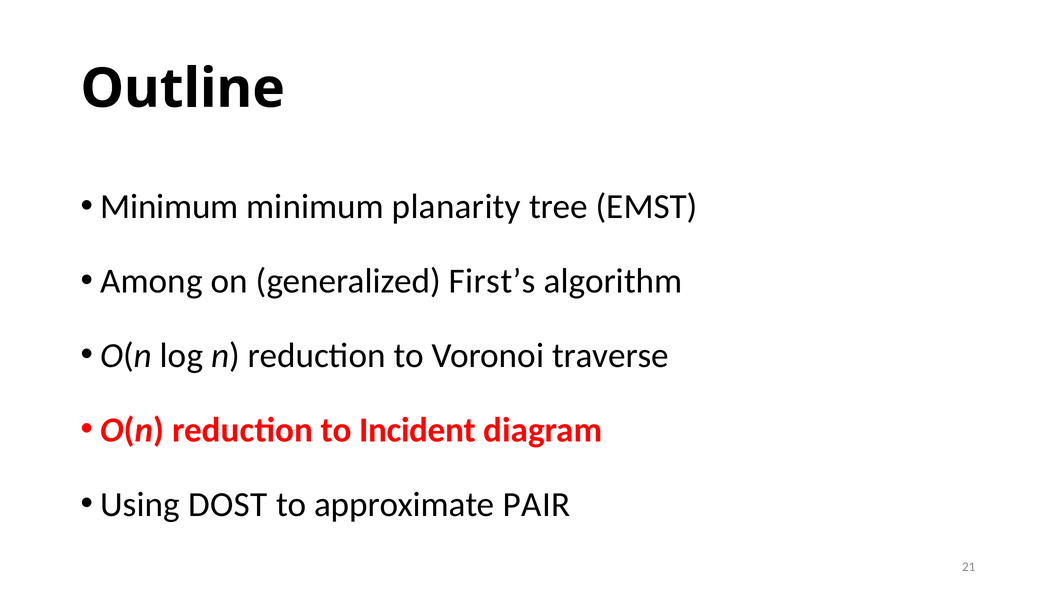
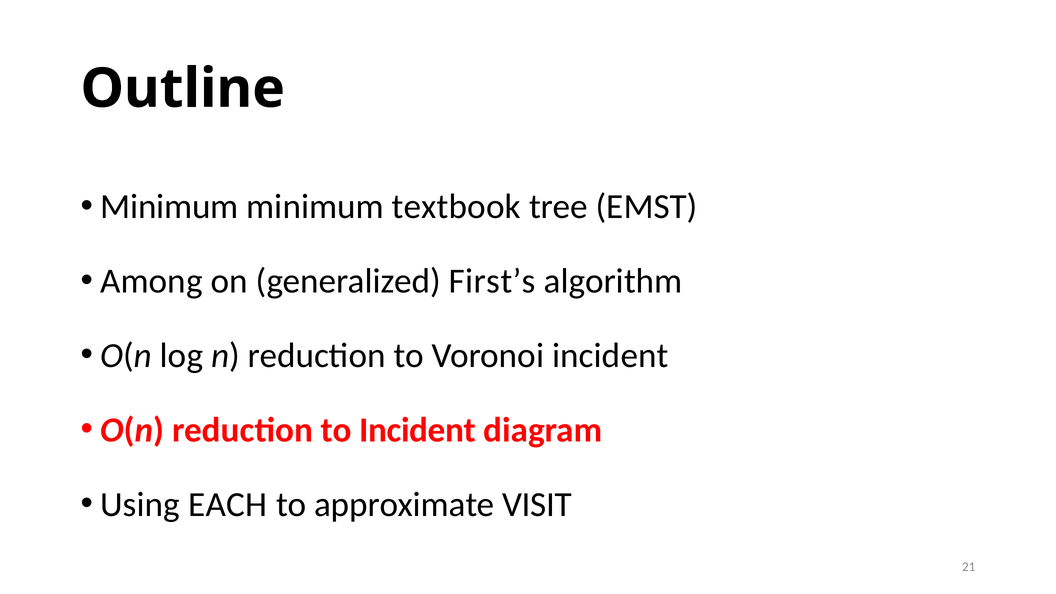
planarity: planarity -> textbook
Voronoi traverse: traverse -> incident
DOST: DOST -> EACH
PAIR: PAIR -> VISIT
